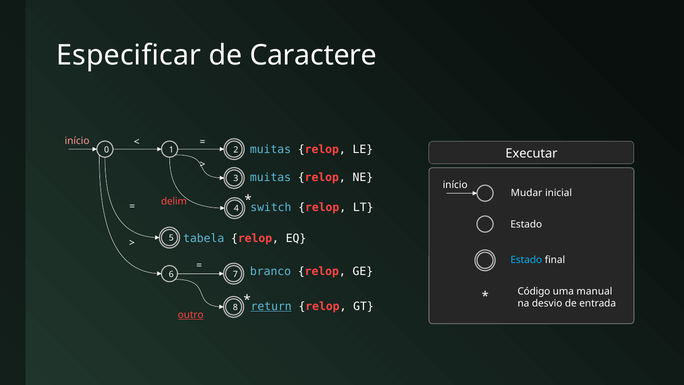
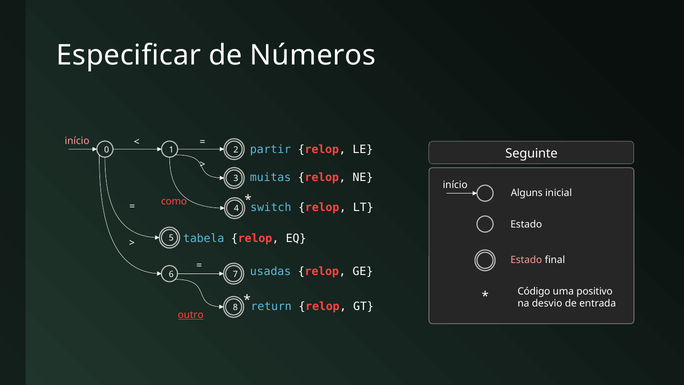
Caractere: Caractere -> Números
muitas at (271, 149): muitas -> partir
Executar: Executar -> Seguinte
Mudar: Mudar -> Alguns
delim: delim -> como
Estado at (526, 260) colour: light blue -> pink
branco: branco -> usadas
manual: manual -> positivo
return underline: present -> none
